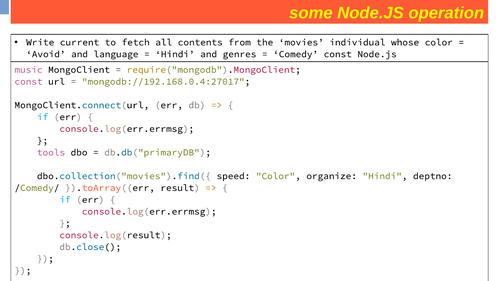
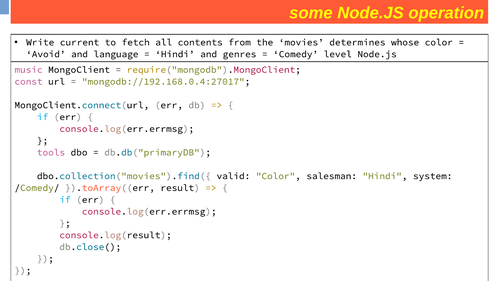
individual: individual -> determines
Comedy const: const -> level
speed: speed -> valid
organize: organize -> salesman
deptno: deptno -> system
